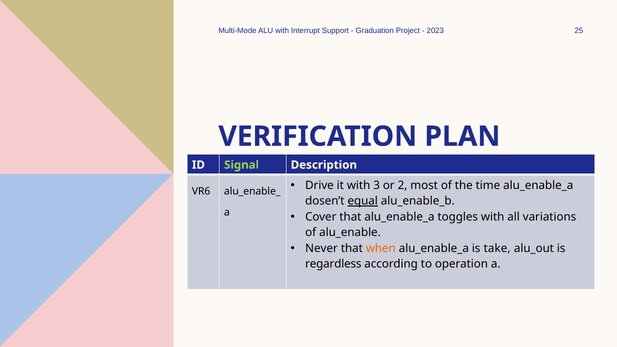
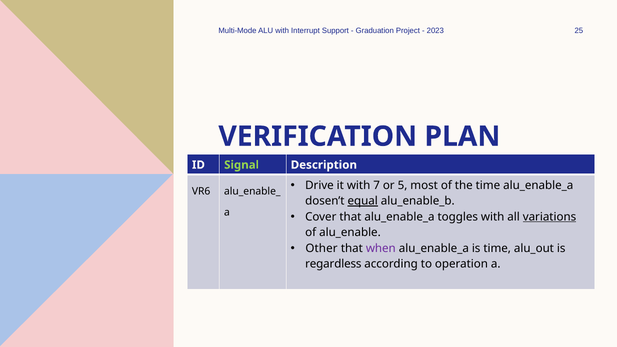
3: 3 -> 7
2: 2 -> 5
variations underline: none -> present
Never: Never -> Other
when colour: orange -> purple
is take: take -> time
